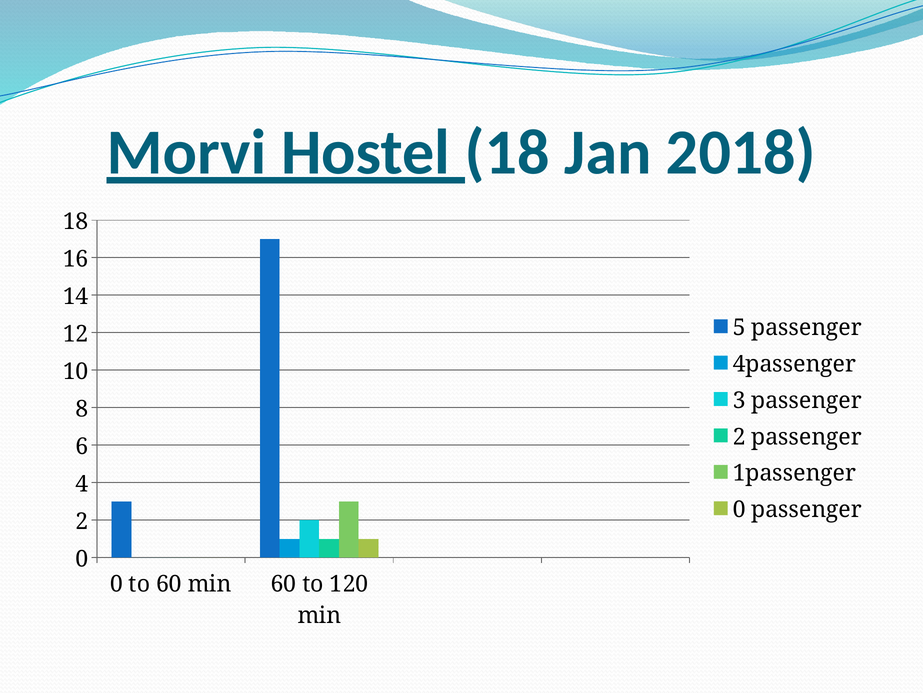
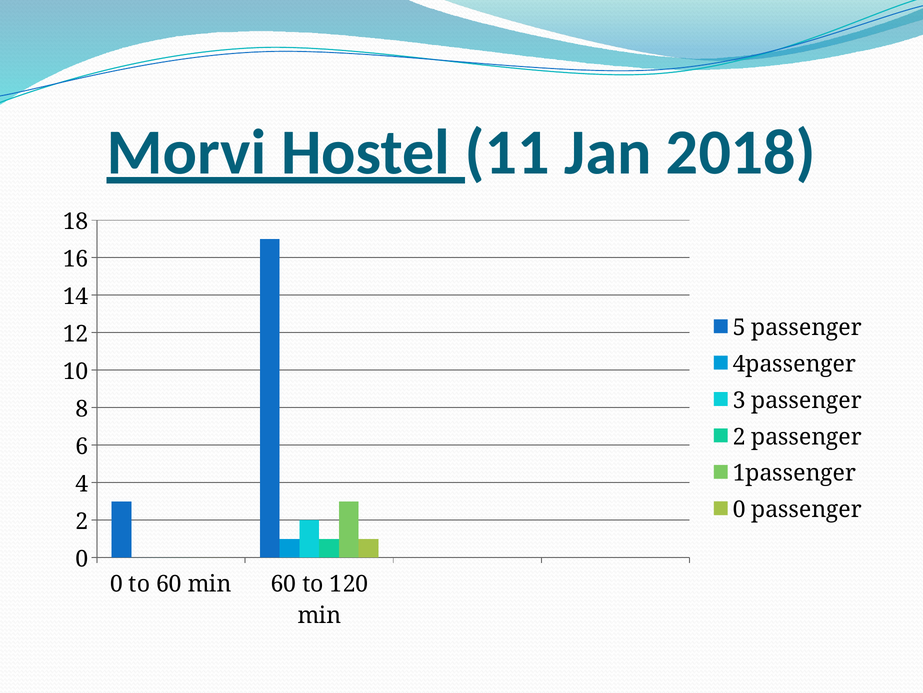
18 at (507, 152): 18 -> 11
